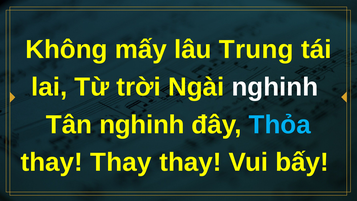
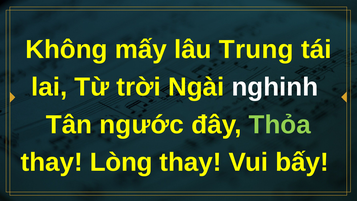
Tân nghinh: nghinh -> ngước
Thỏa colour: light blue -> light green
Thay at (121, 162): Thay -> Lòng
